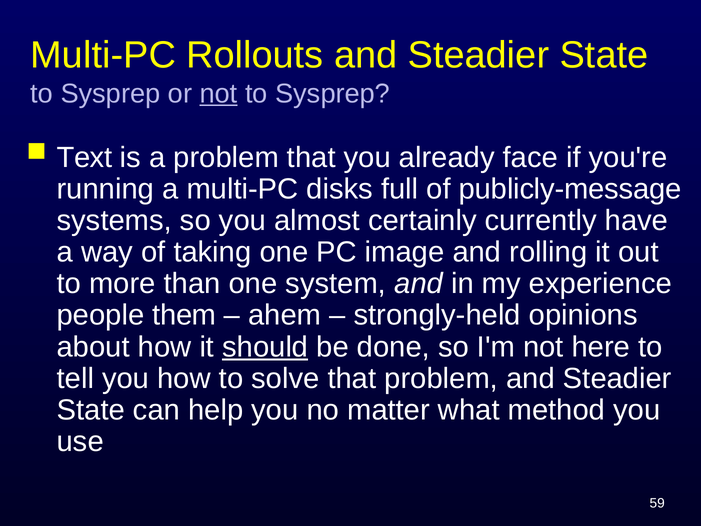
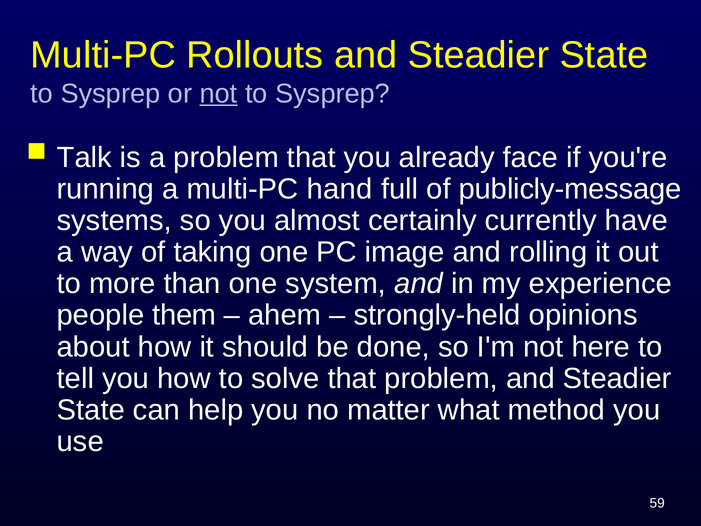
Text: Text -> Talk
disks: disks -> hand
should underline: present -> none
